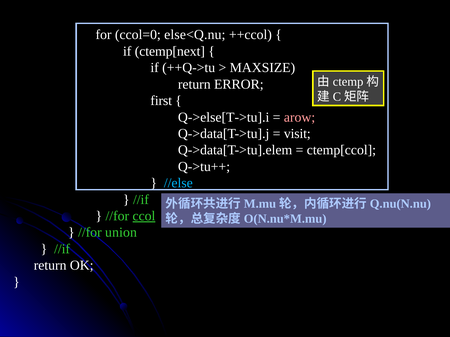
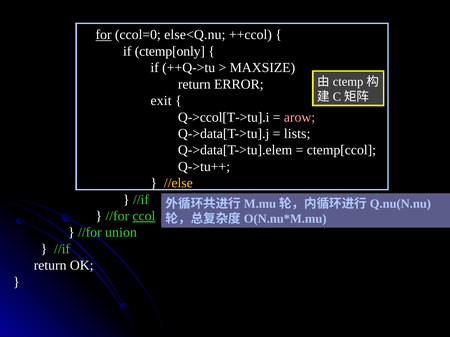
for underline: none -> present
ctemp[next: ctemp[next -> ctemp[only
first: first -> exit
Q->else[T->tu].i: Q->else[T->tu].i -> Q->ccol[T->tu].i
visit: visit -> lists
//else colour: light blue -> yellow
